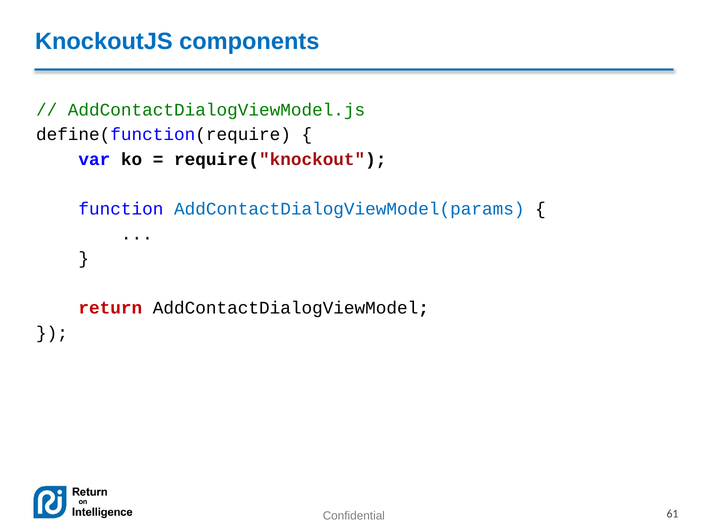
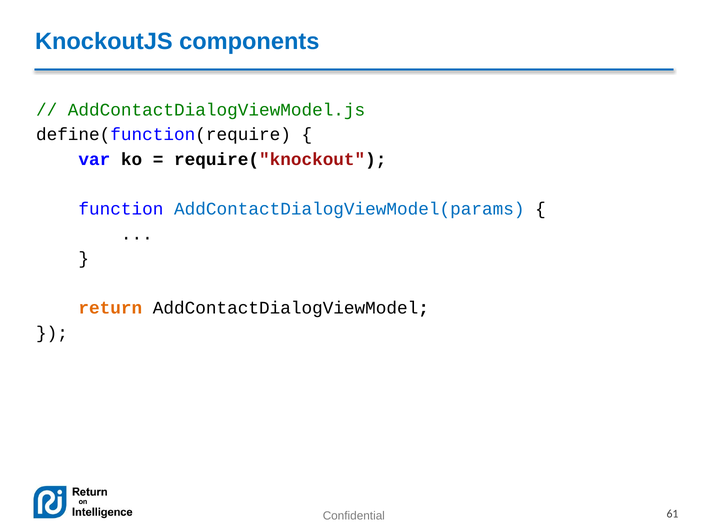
return colour: red -> orange
